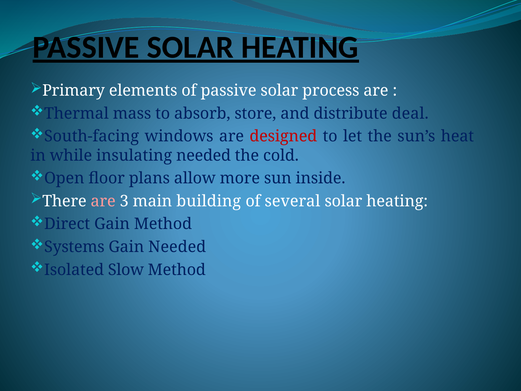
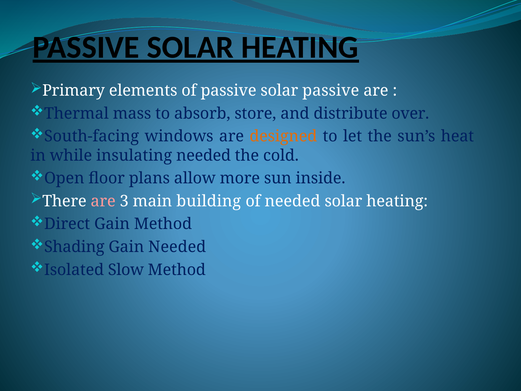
solar process: process -> passive
deal: deal -> over
designed colour: red -> orange
of several: several -> needed
Systems: Systems -> Shading
